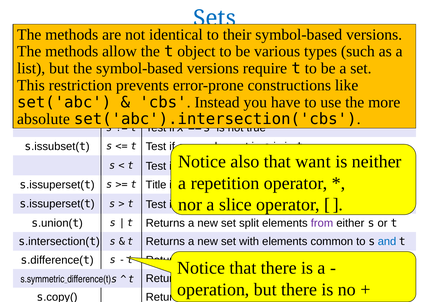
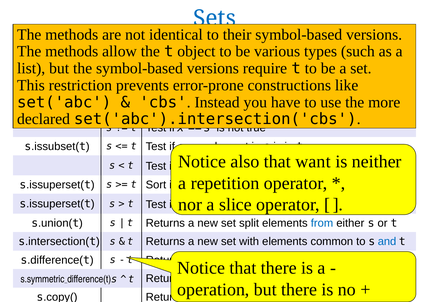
absolute: absolute -> declared
Title: Title -> Sort
from colour: purple -> blue
